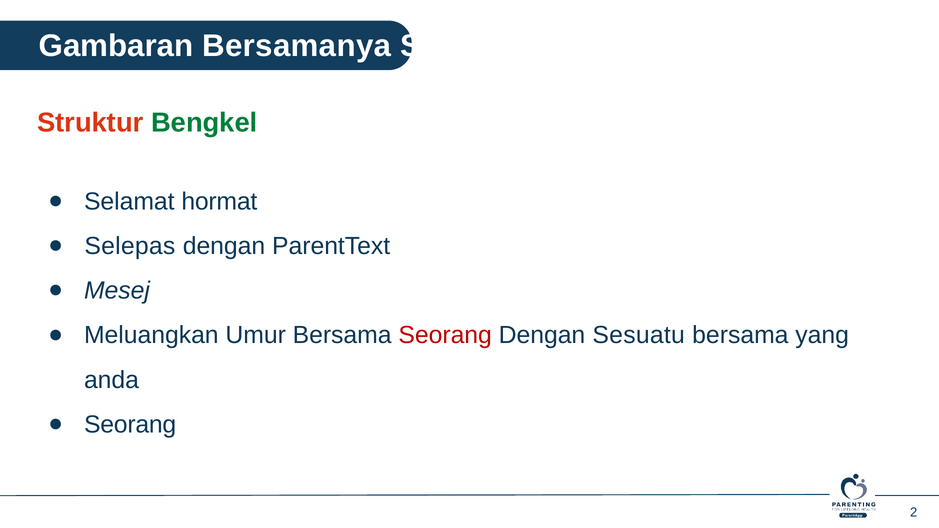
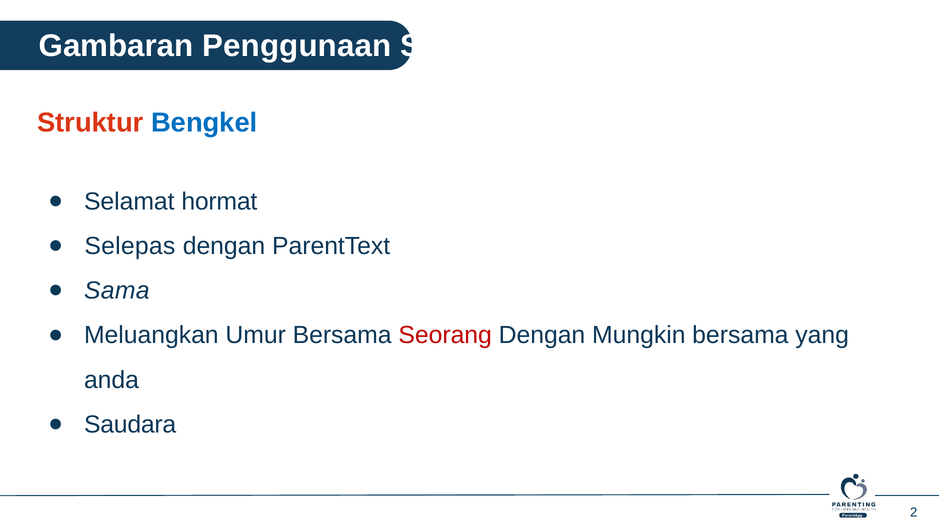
Bersamanya: Bersamanya -> Penggunaan
Bengkel colour: green -> blue
Mesej: Mesej -> Sama
Sesuatu: Sesuatu -> Mungkin
Seorang at (130, 425): Seorang -> Saudara
